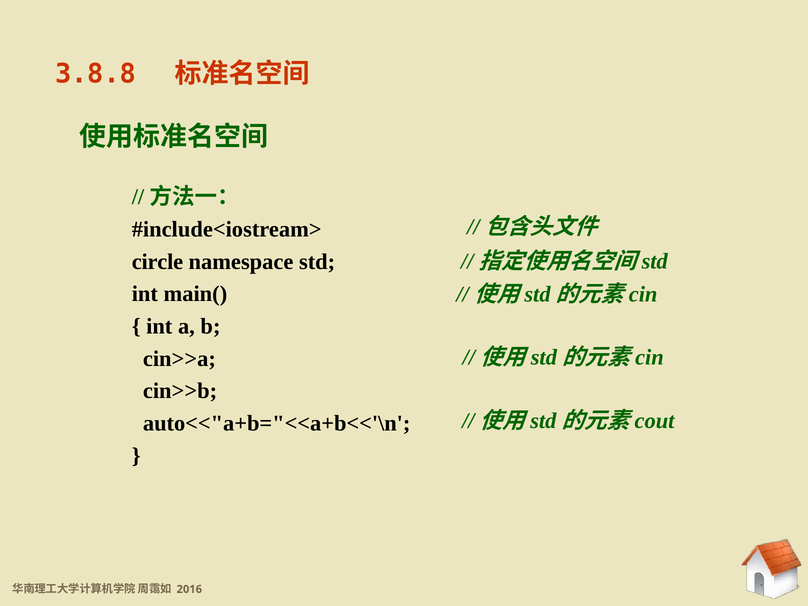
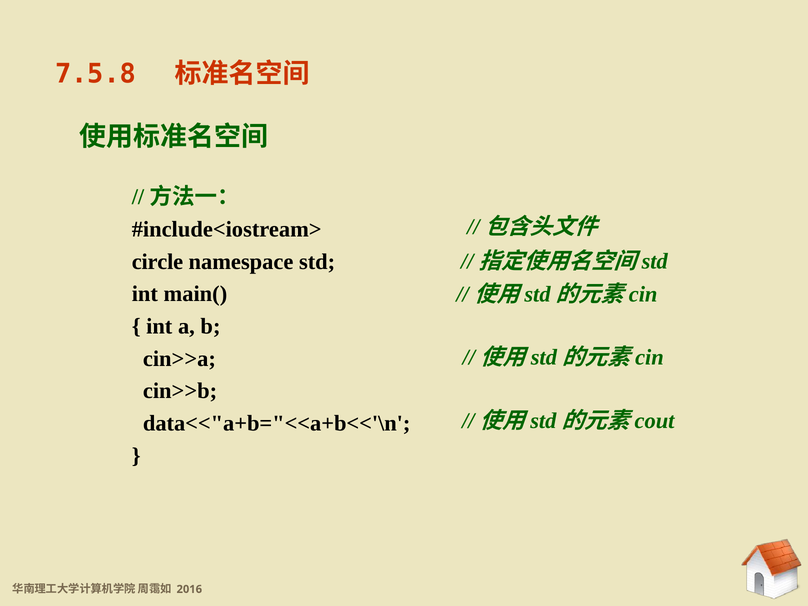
3.8.8: 3.8.8 -> 7.5.8
auto<<"a+b="<<a+b<<'\n: auto<<"a+b="<<a+b<<'\n -> data<<"a+b="<<a+b<<'\n
